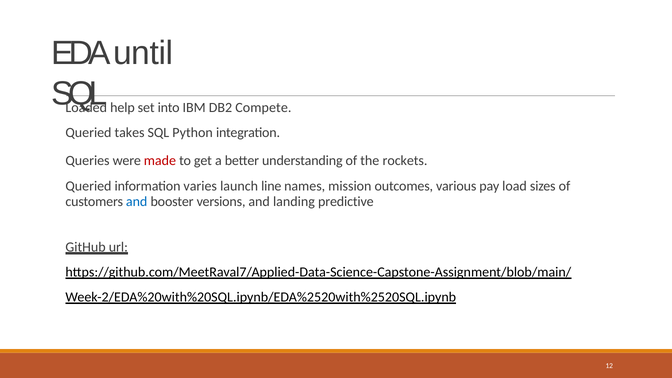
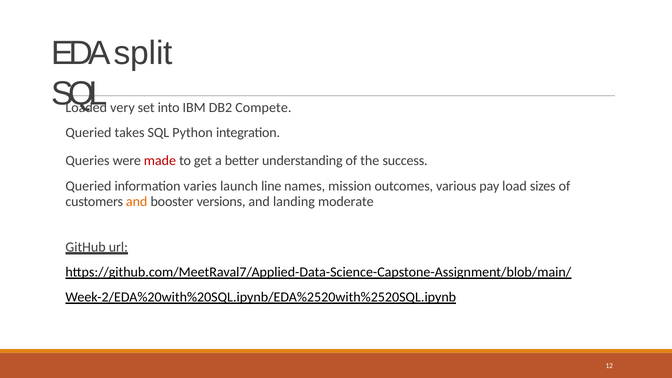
until: until -> split
help: help -> very
rockets: rockets -> success
and at (137, 201) colour: blue -> orange
predictive: predictive -> moderate
